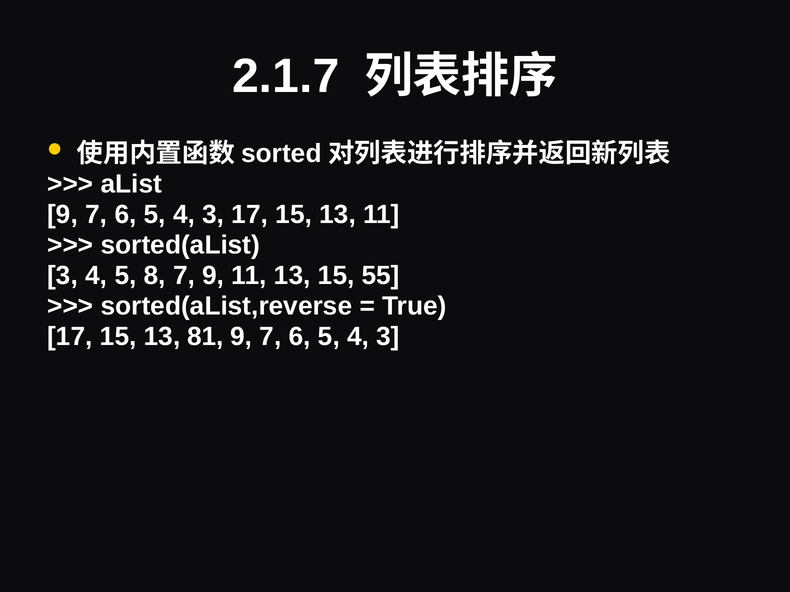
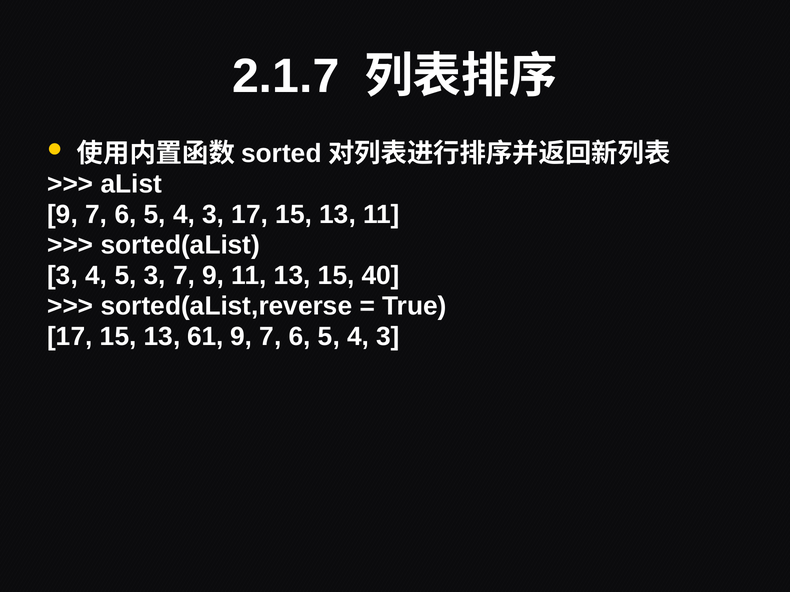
5 8: 8 -> 3
55: 55 -> 40
81: 81 -> 61
